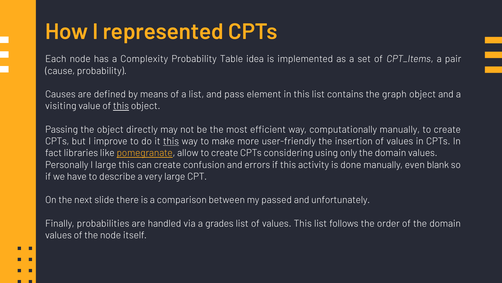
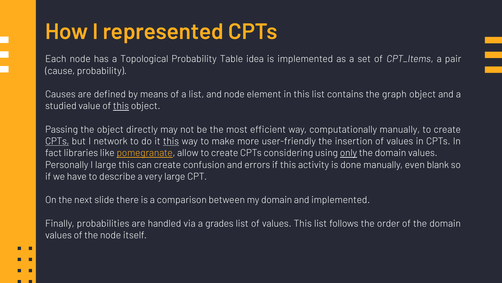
Complexity: Complexity -> Topological
and pass: pass -> node
visiting: visiting -> studied
CPTs at (57, 141) underline: none -> present
improve: improve -> network
only underline: none -> present
my passed: passed -> domain
and unfortunately: unfortunately -> implemented
